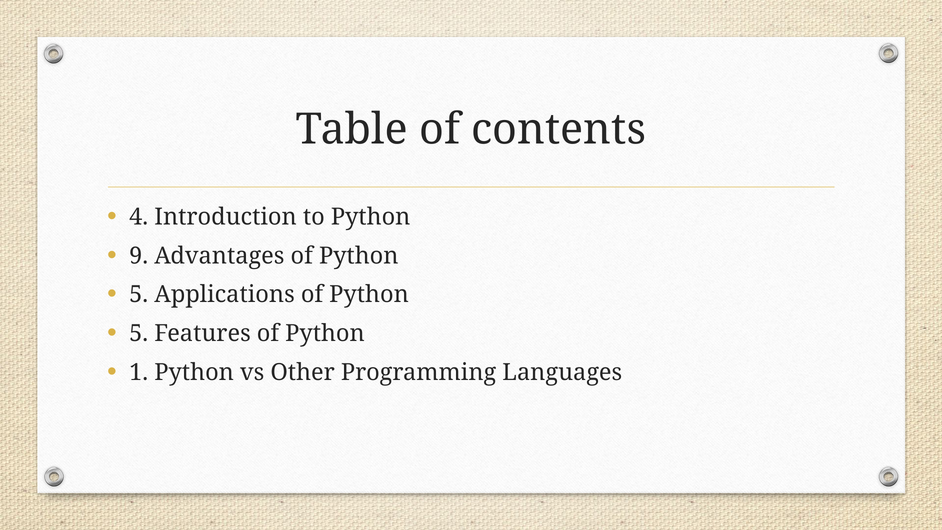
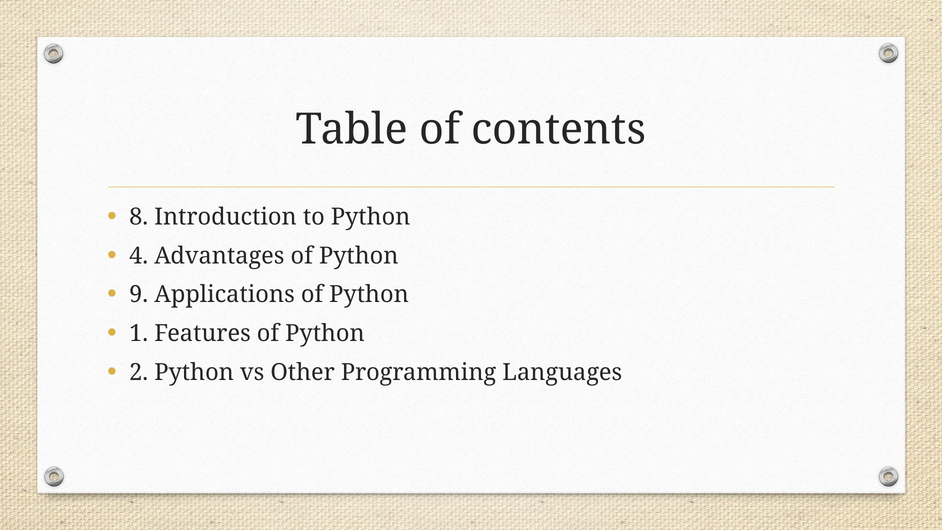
4: 4 -> 8
9: 9 -> 4
5 at (139, 295): 5 -> 9
5 at (139, 333): 5 -> 1
1: 1 -> 2
